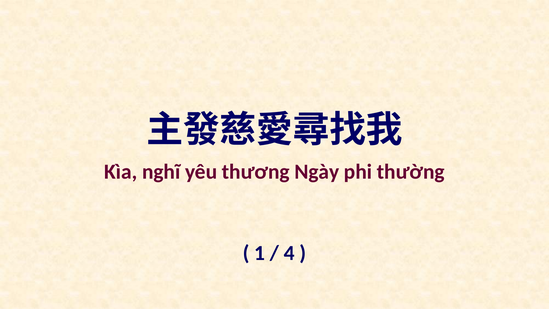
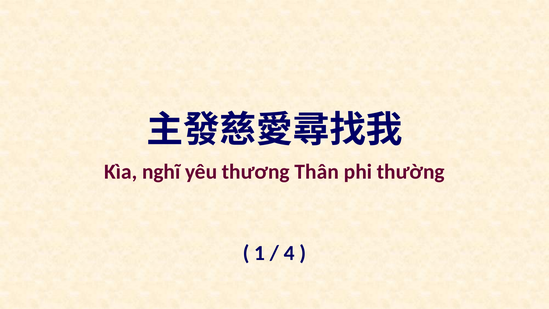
Ngày: Ngày -> Thân
